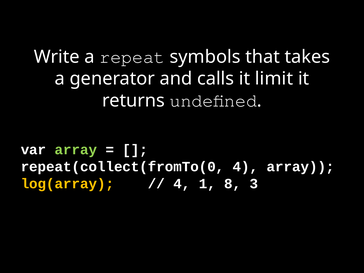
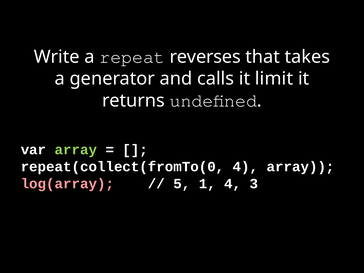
symbols: symbols -> reverses
log(array colour: yellow -> pink
4 at (182, 184): 4 -> 5
1 8: 8 -> 4
